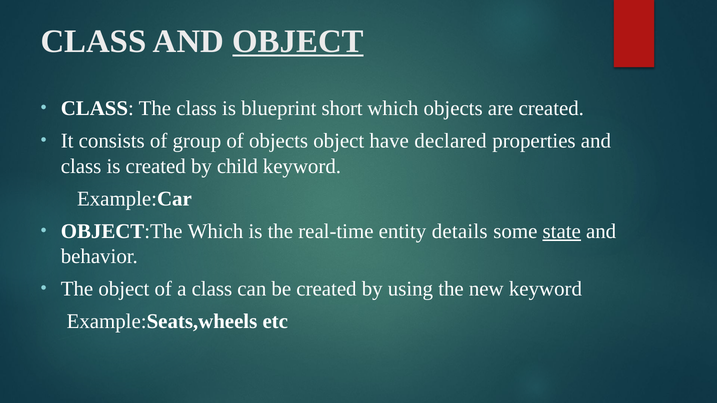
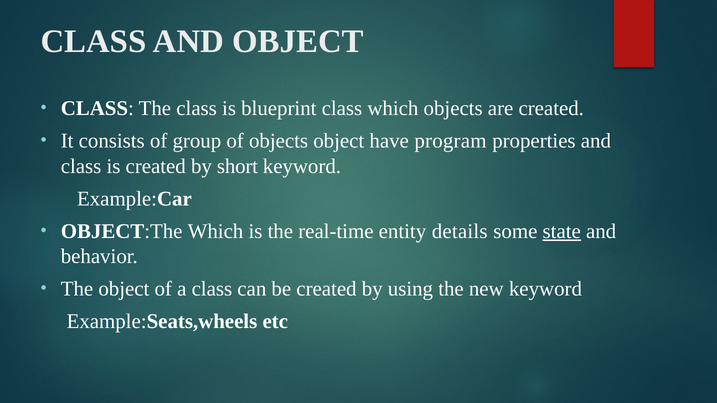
OBJECT at (298, 41) underline: present -> none
blueprint short: short -> class
declared: declared -> program
child: child -> short
